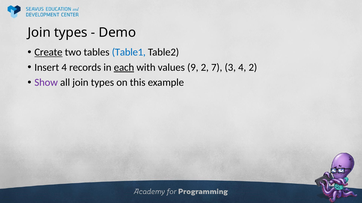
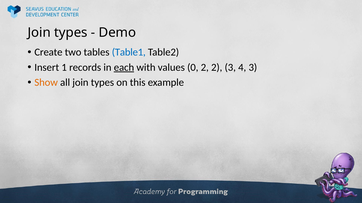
Create underline: present -> none
Insert 4: 4 -> 1
9: 9 -> 0
2 7: 7 -> 2
4 2: 2 -> 3
Show colour: purple -> orange
